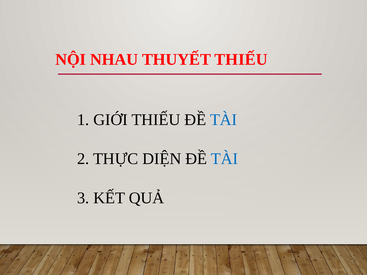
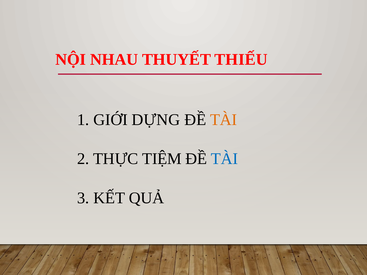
GIỚI THIẾU: THIẾU -> DỰNG
TÀI at (224, 120) colour: blue -> orange
DIỆN: DIỆN -> TIỆM
